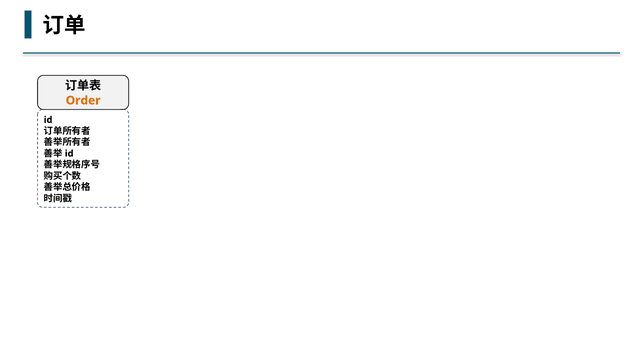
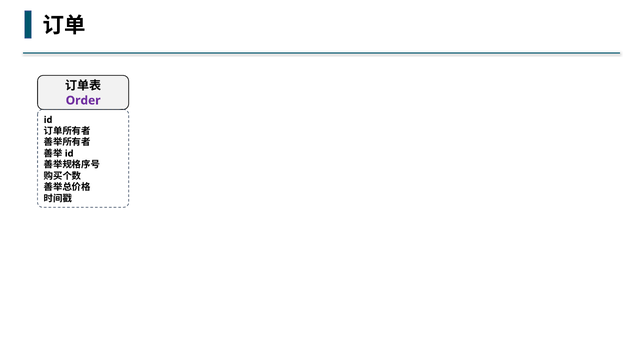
Order colour: orange -> purple
